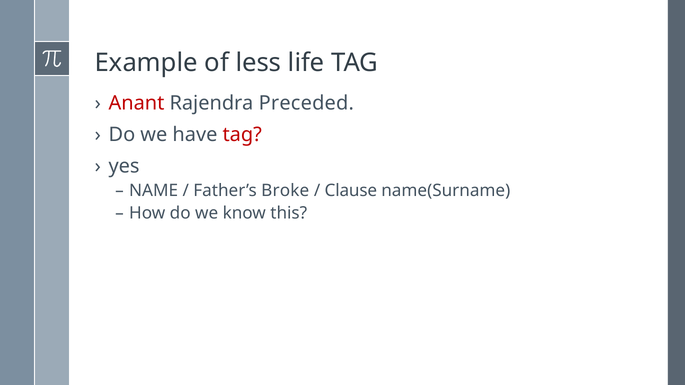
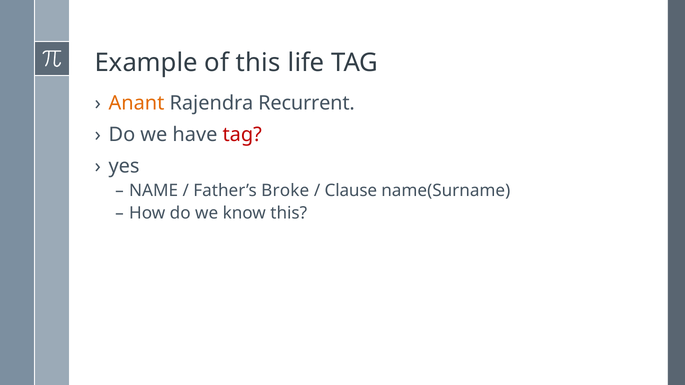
of less: less -> this
Anant colour: red -> orange
Preceded: Preceded -> Recurrent
